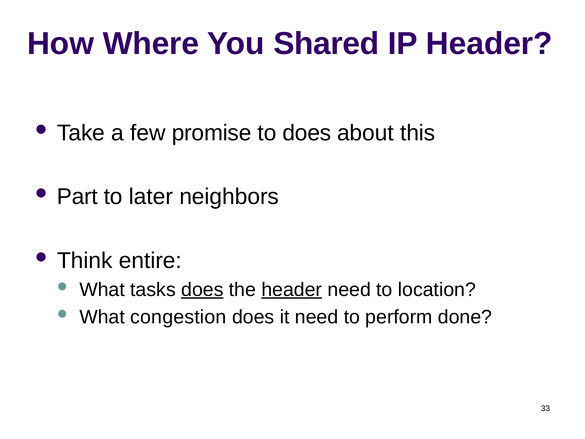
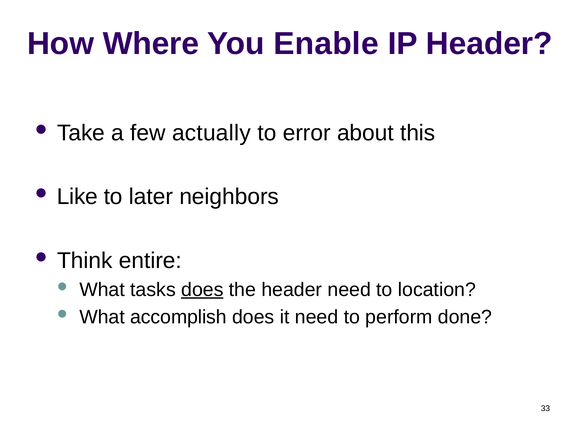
Shared: Shared -> Enable
promise: promise -> actually
to does: does -> error
Part: Part -> Like
header at (292, 289) underline: present -> none
congestion: congestion -> accomplish
